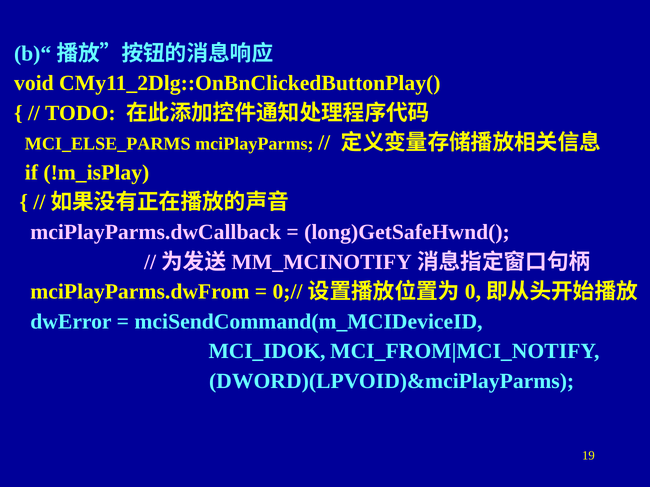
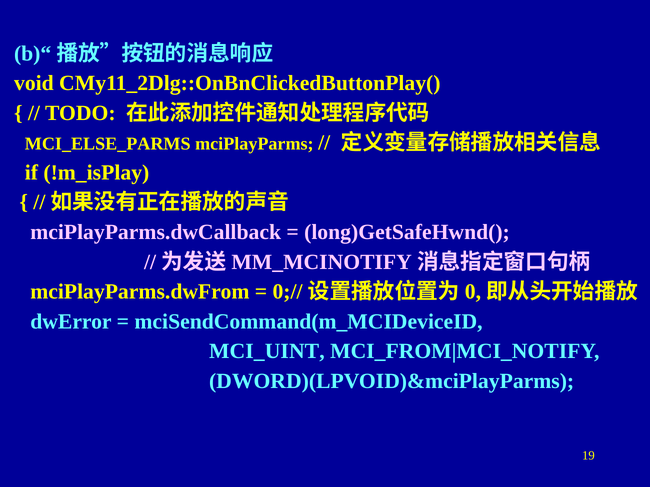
MCI_IDOK: MCI_IDOK -> MCI_UINT
